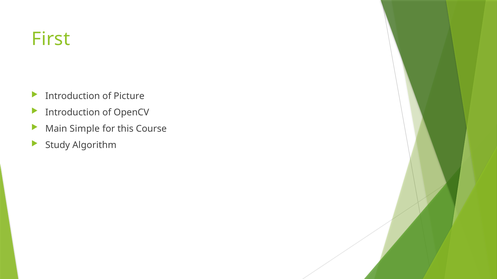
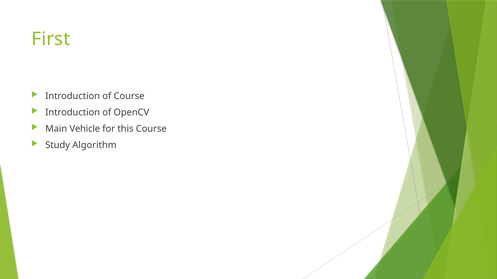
of Picture: Picture -> Course
Simple: Simple -> Vehicle
